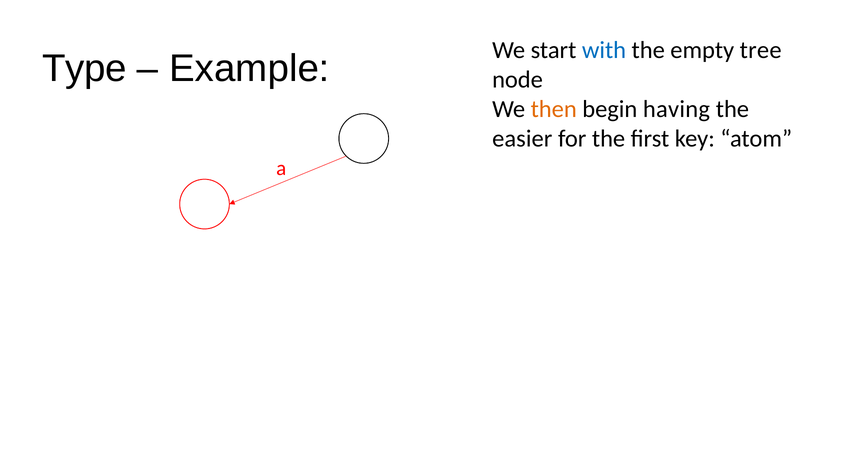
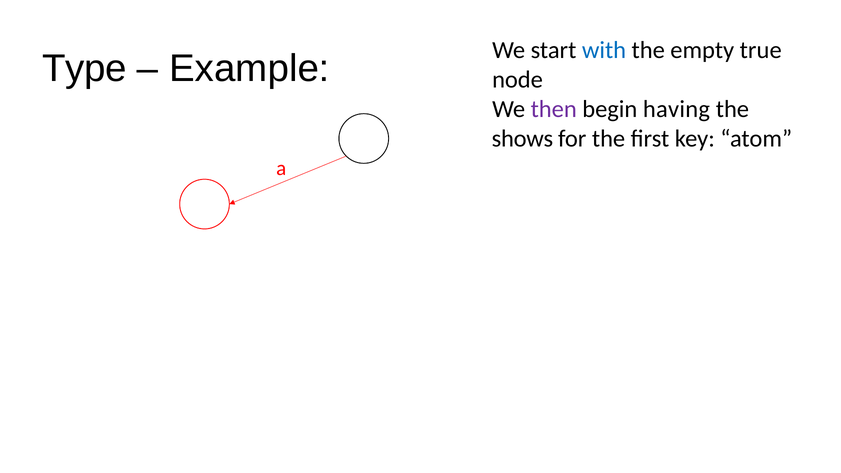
tree: tree -> true
then colour: orange -> purple
easier: easier -> shows
